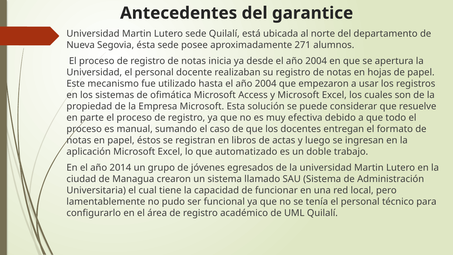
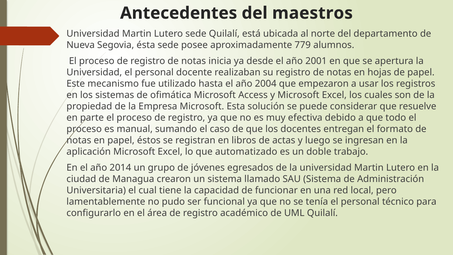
garantice: garantice -> maestros
271: 271 -> 779
desde el año 2004: 2004 -> 2001
